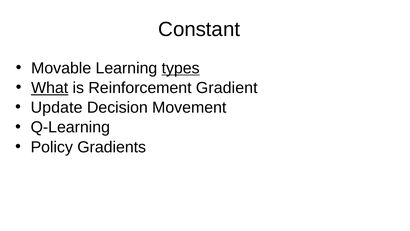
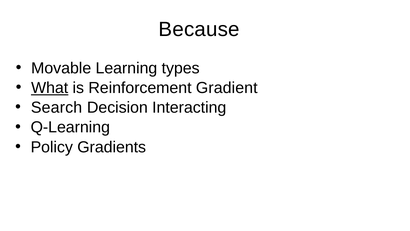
Constant: Constant -> Because
types underline: present -> none
Update: Update -> Search
Movement: Movement -> Interacting
